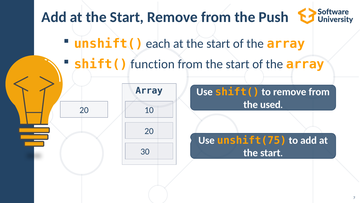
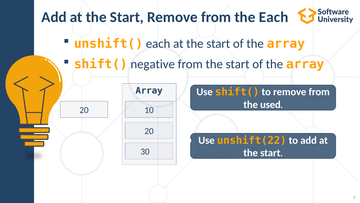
the Push: Push -> Each
function: function -> negative
unshift(75: unshift(75 -> unshift(22
